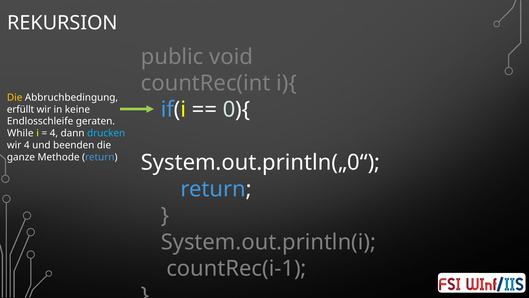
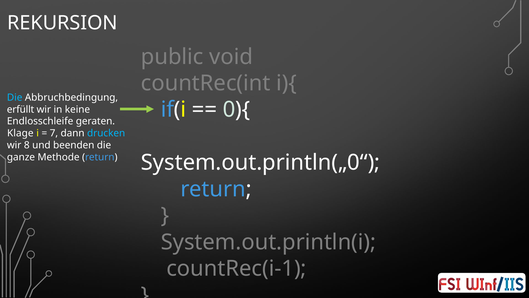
Die at (15, 97) colour: yellow -> light blue
While: While -> Klage
4 at (54, 133): 4 -> 7
wir 4: 4 -> 8
